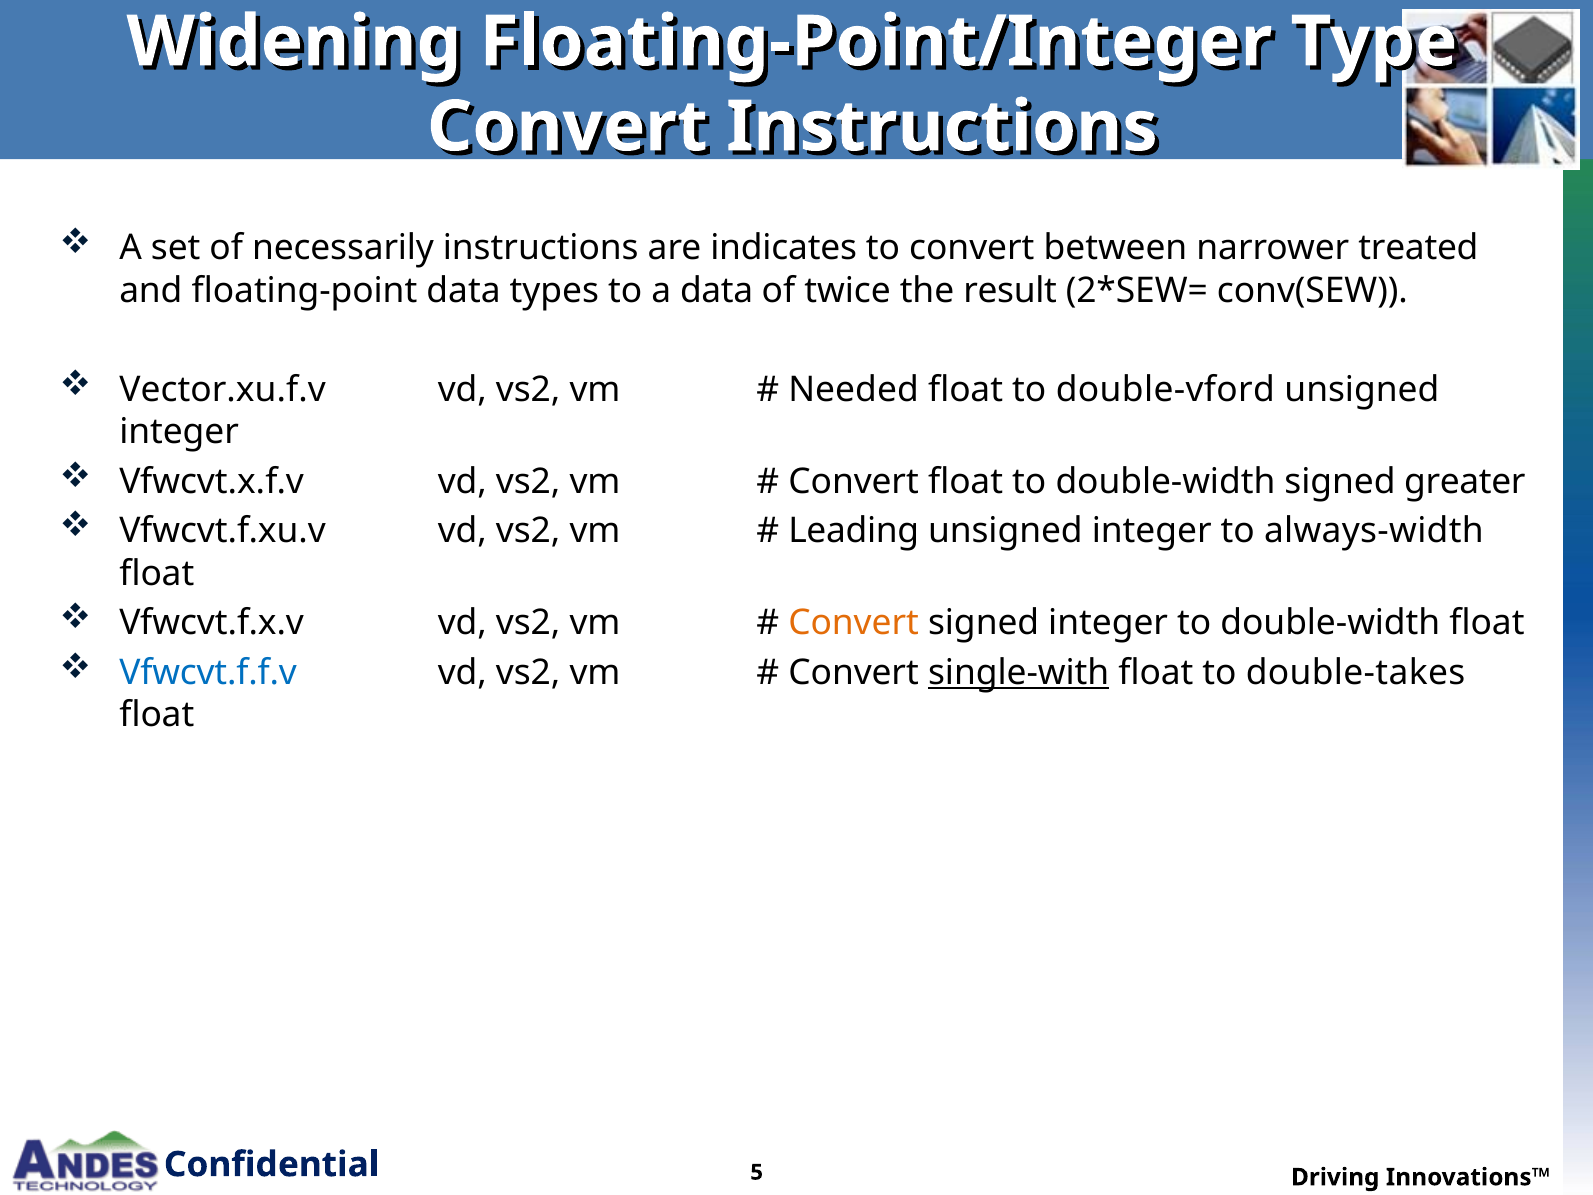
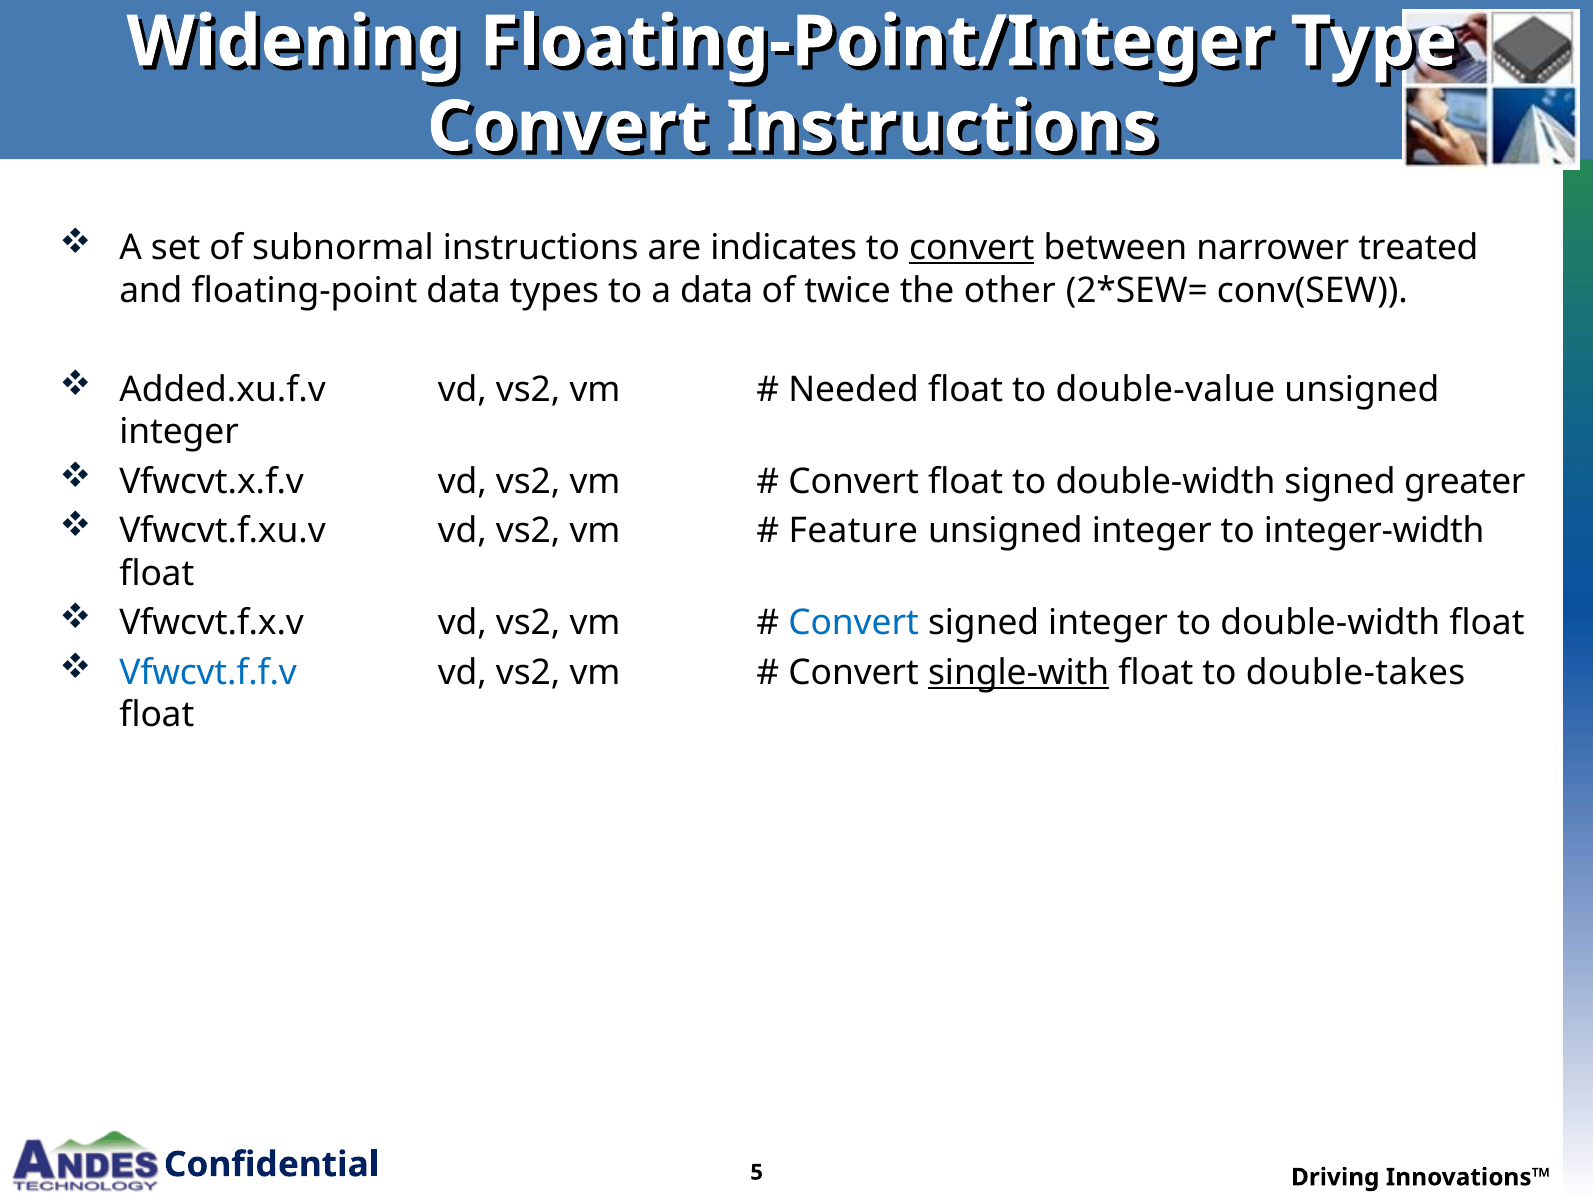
necessarily: necessarily -> subnormal
convert at (972, 248) underline: none -> present
result: result -> other
Vector.xu.f.v: Vector.xu.f.v -> Added.xu.f.v
double-vford: double-vford -> double-value
Leading: Leading -> Feature
always-width: always-width -> integer-width
Convert at (854, 623) colour: orange -> blue
